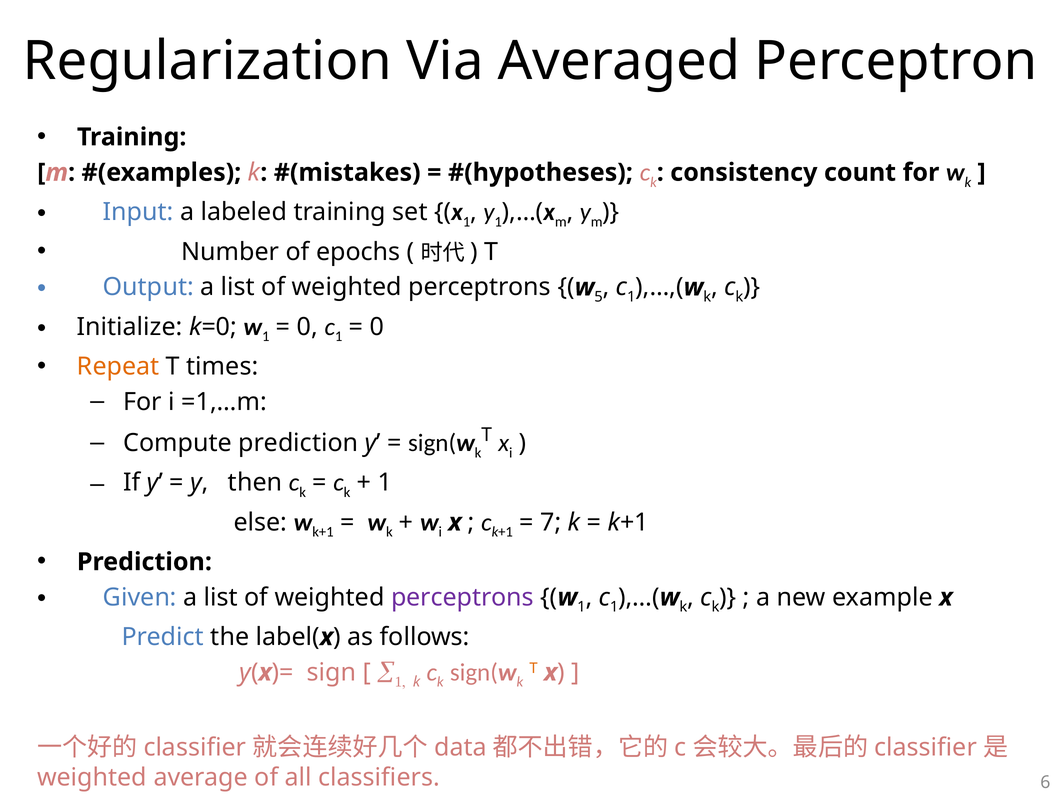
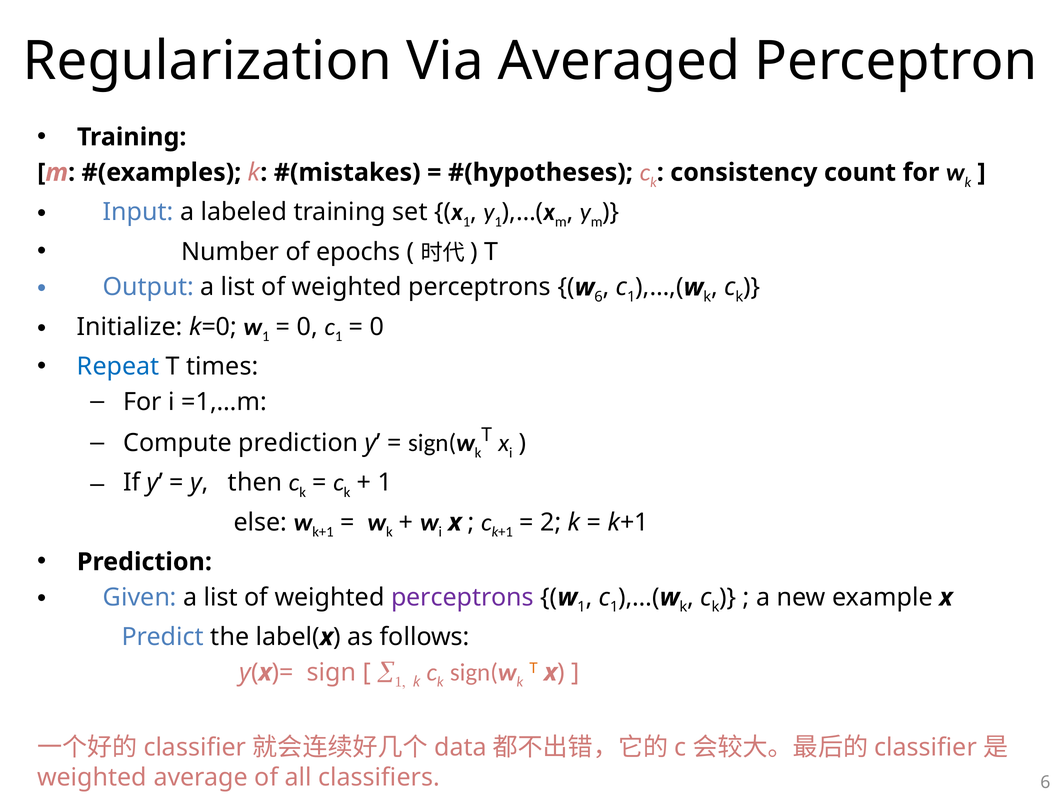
5 at (599, 297): 5 -> 6
Repeat colour: orange -> blue
7: 7 -> 2
